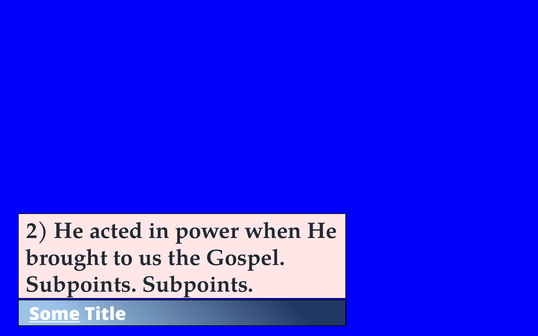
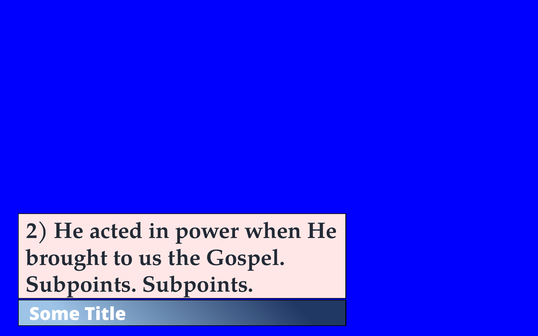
Some underline: present -> none
